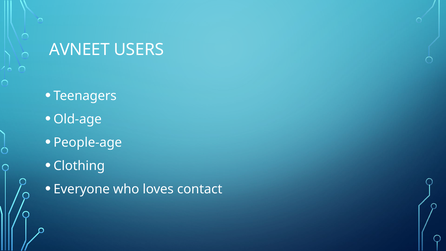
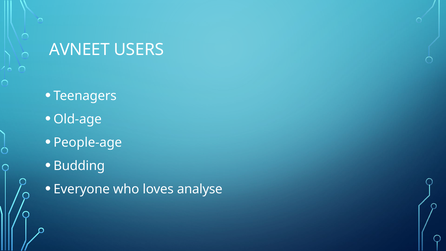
Clothing: Clothing -> Budding
contact: contact -> analyse
